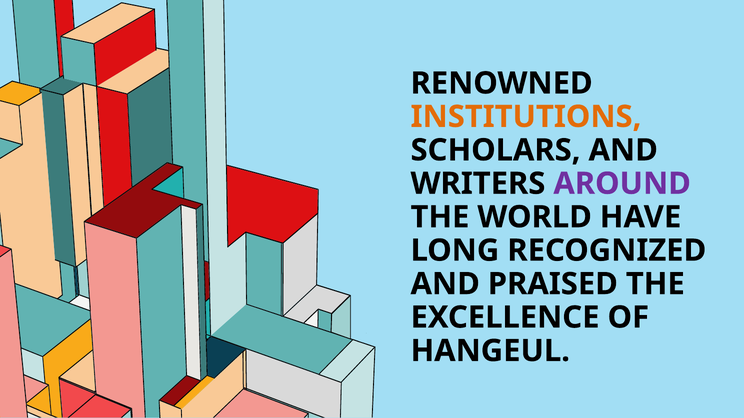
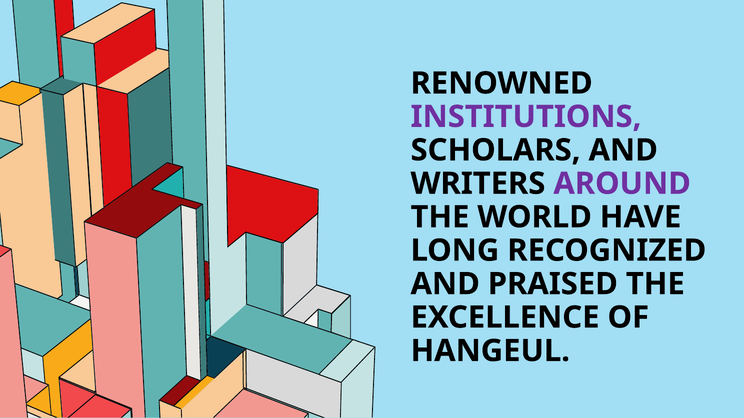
INSTITUTIONS colour: orange -> purple
